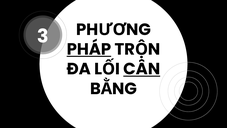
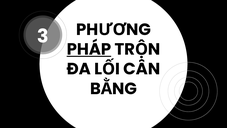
CÂN underline: present -> none
